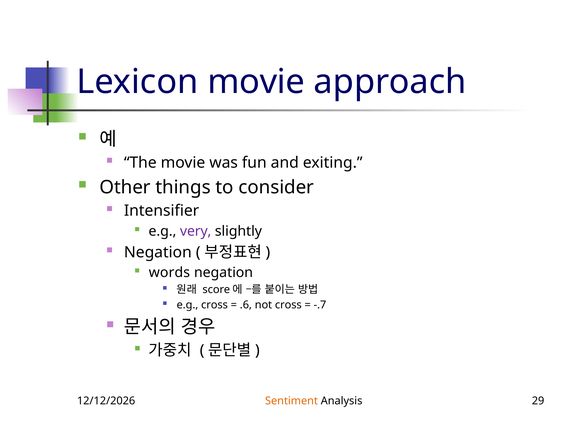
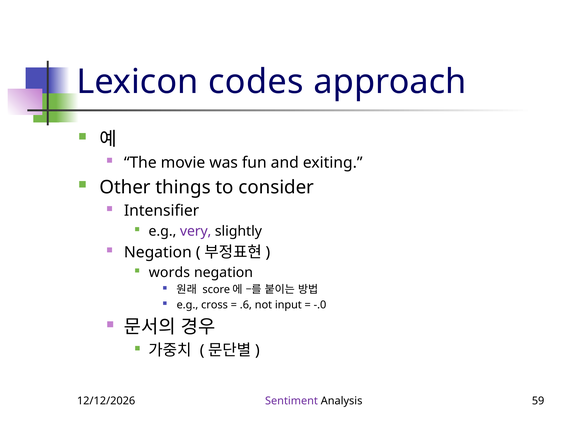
Lexicon movie: movie -> codes
not cross: cross -> input
-.7: -.7 -> -.0
Sentiment colour: orange -> purple
29: 29 -> 59
